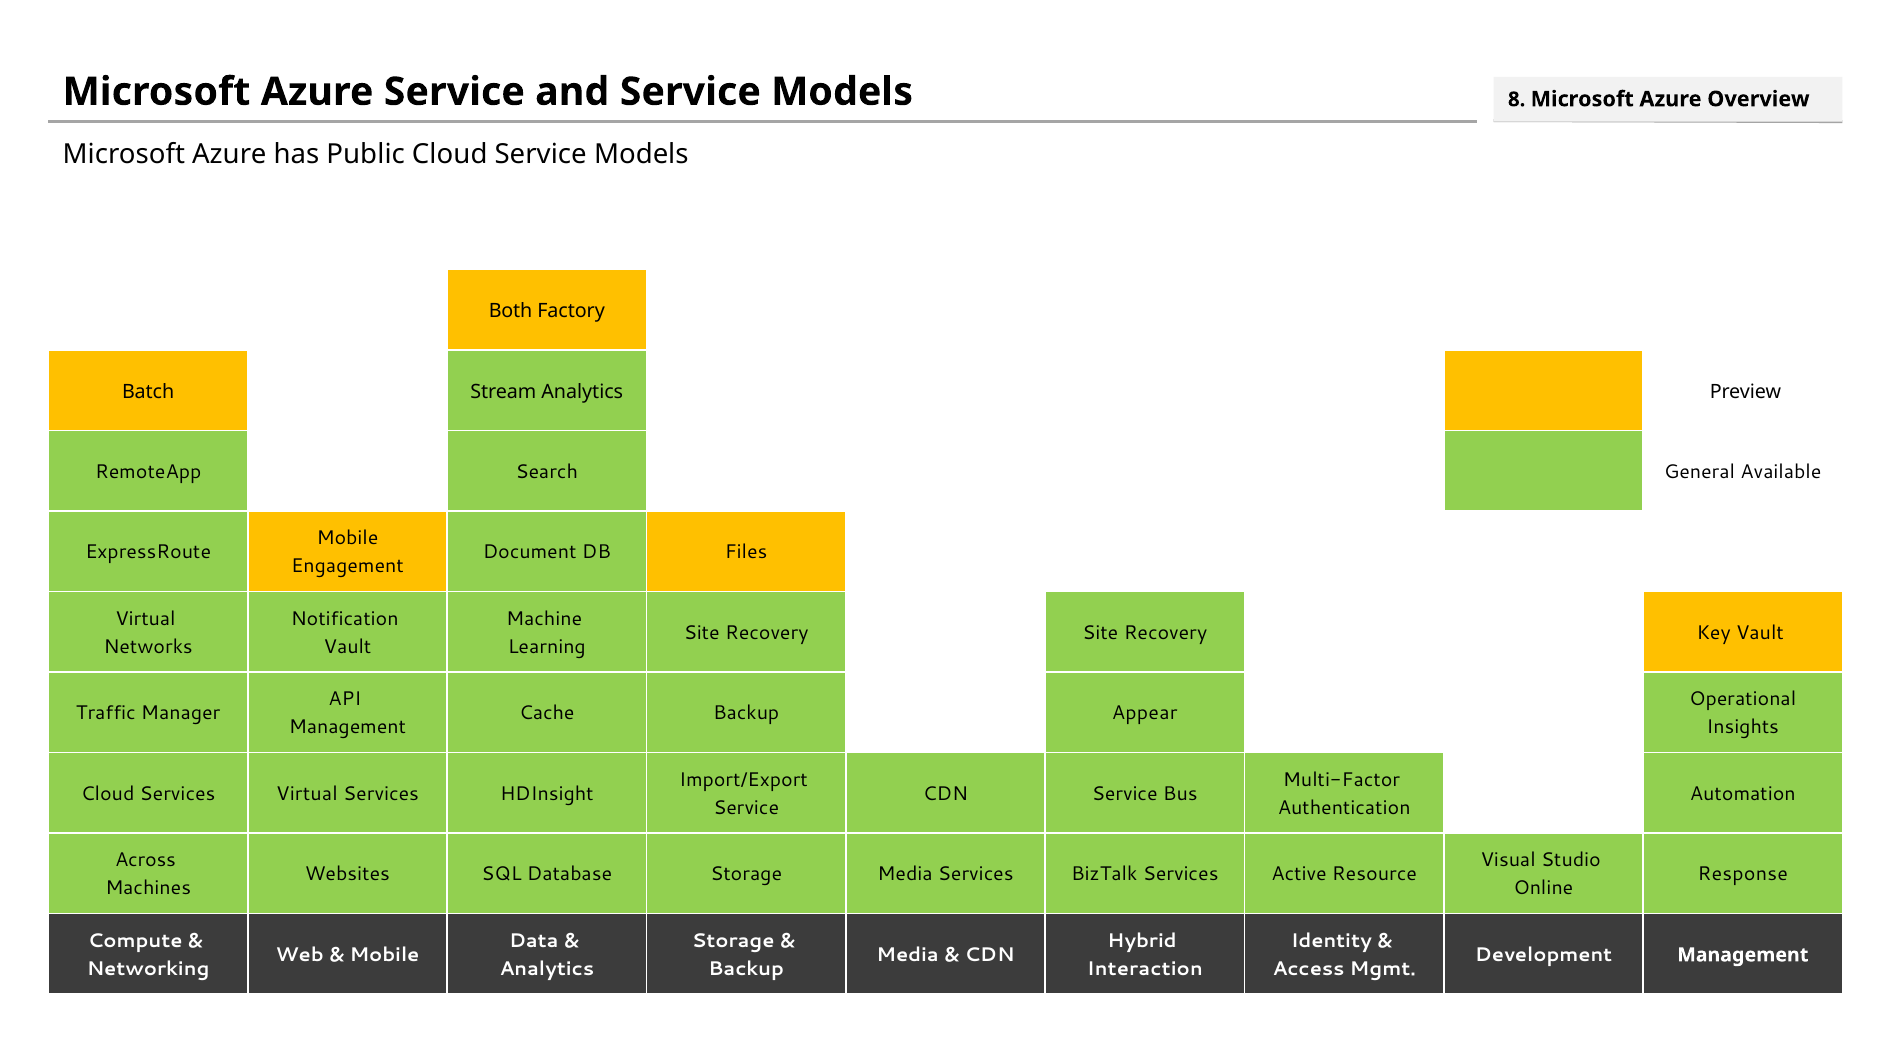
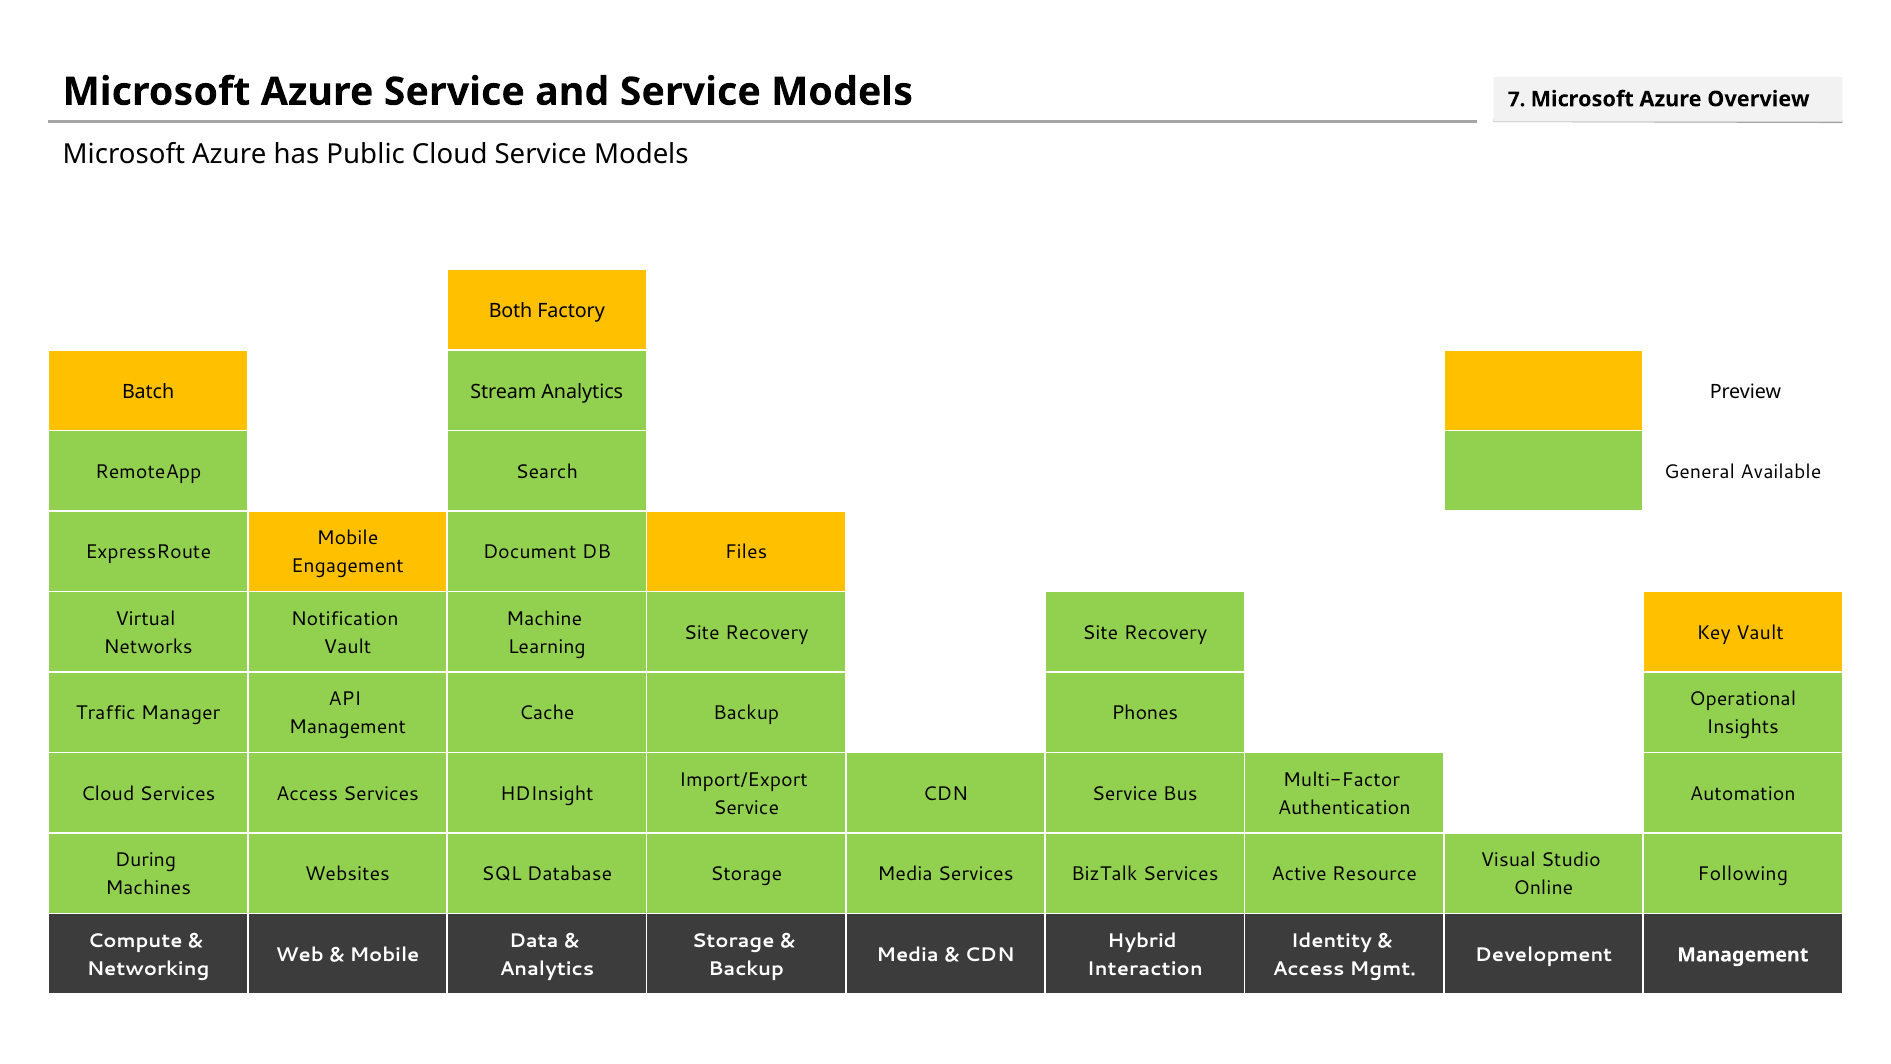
8: 8 -> 7
Appear: Appear -> Phones
Services Virtual: Virtual -> Access
Across: Across -> During
Response: Response -> Following
